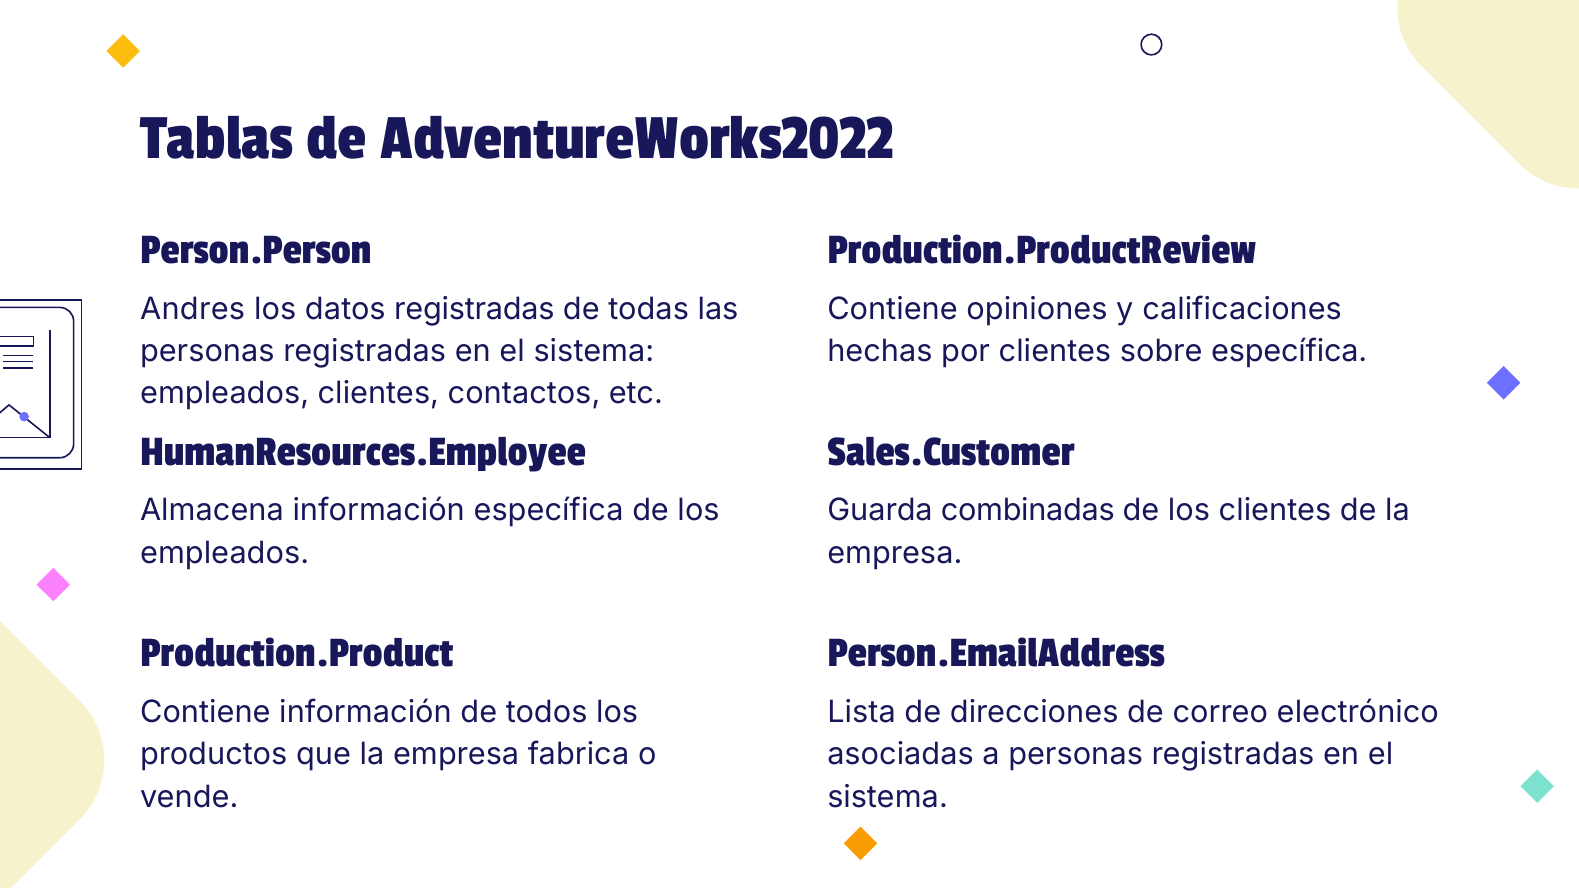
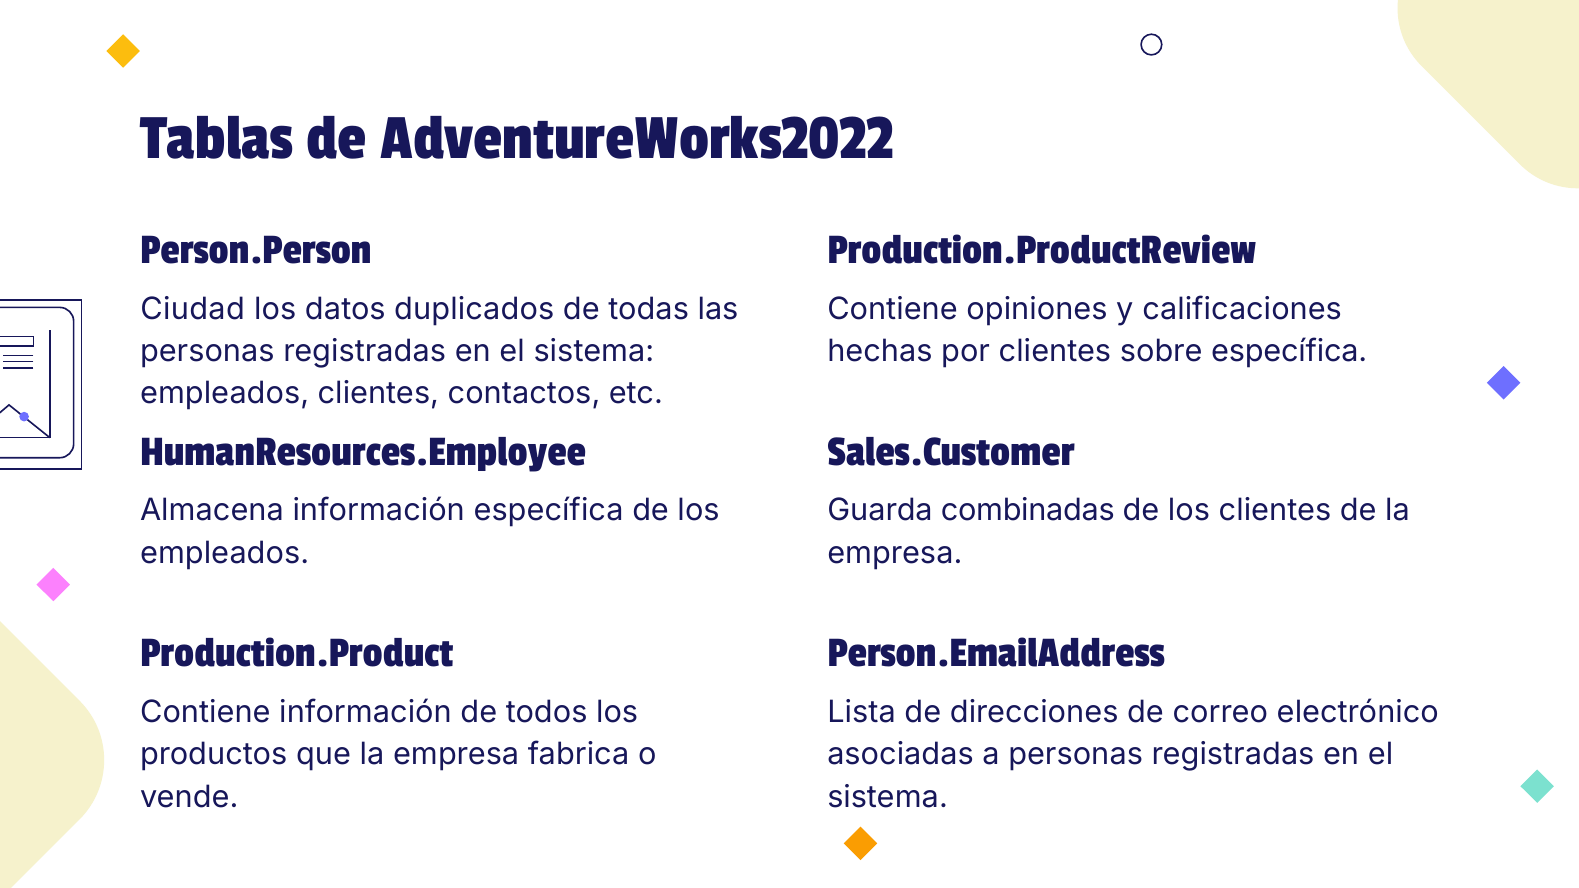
Andres: Andres -> Ciudad
datos registradas: registradas -> duplicados
